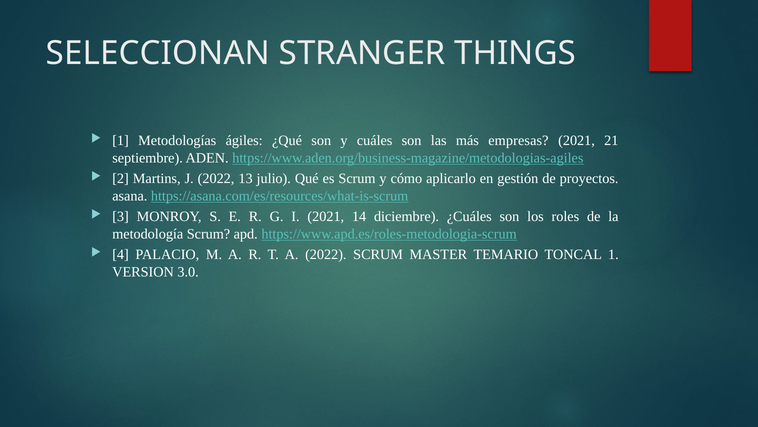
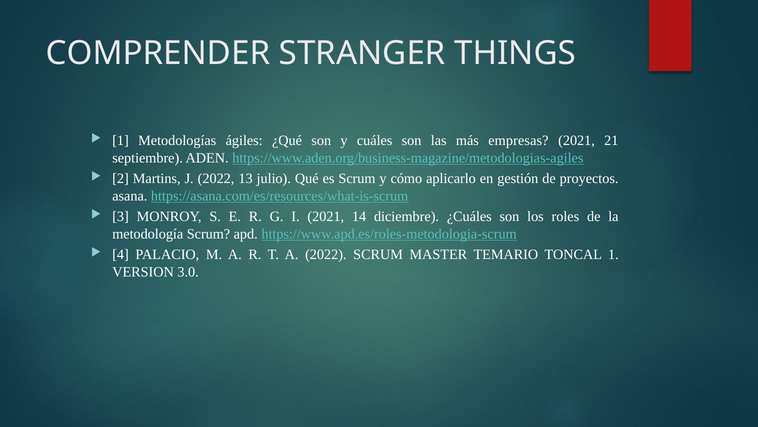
SELECCIONAN: SELECCIONAN -> COMPRENDER
